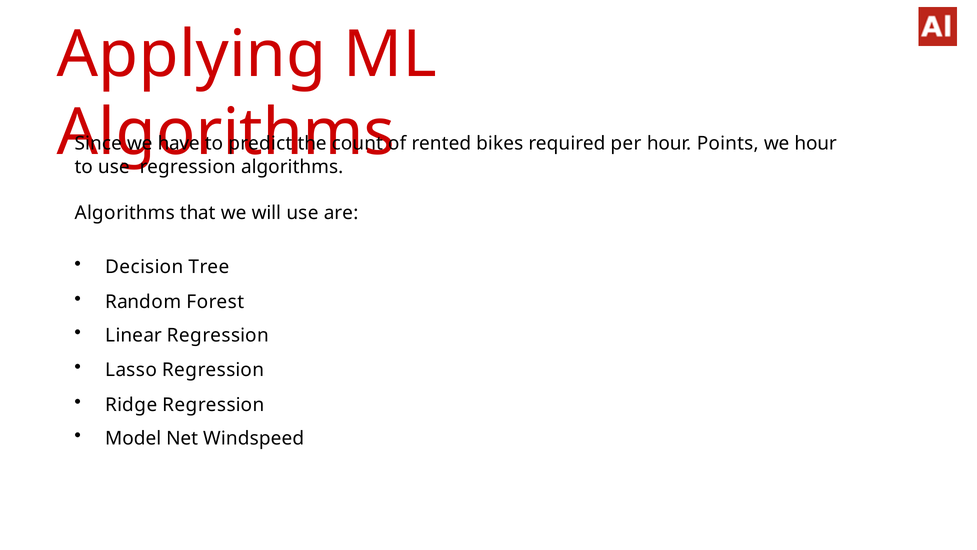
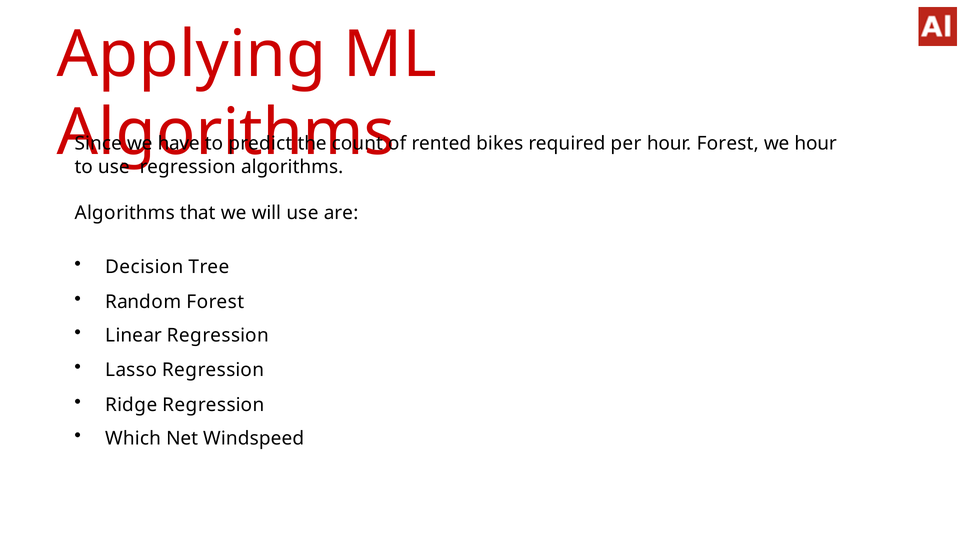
hour Points: Points -> Forest
Model: Model -> Which
